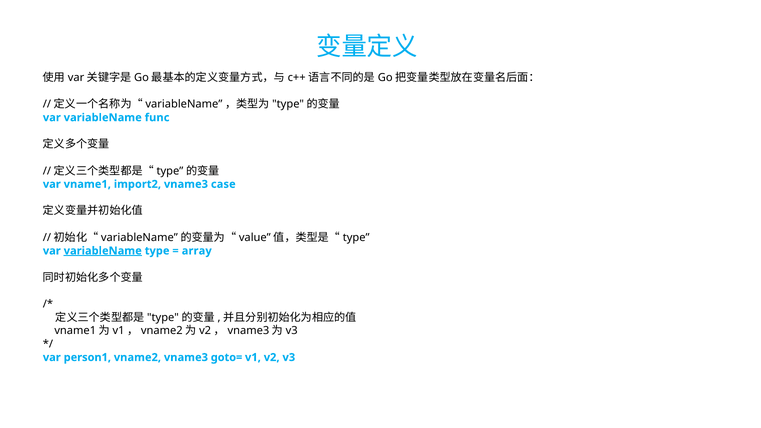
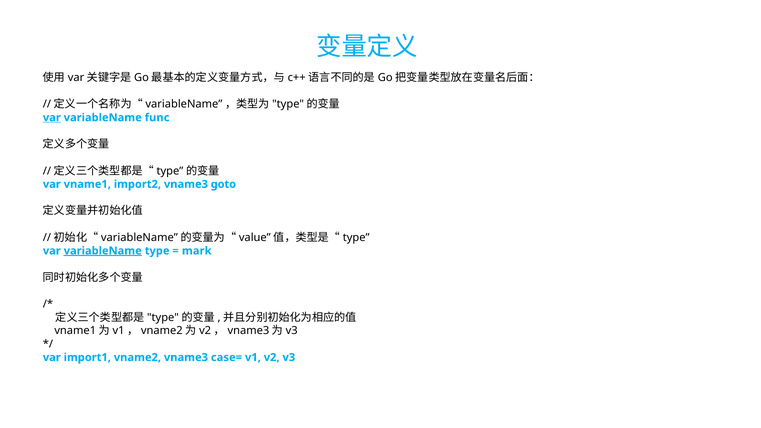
var at (52, 118) underline: none -> present
case: case -> goto
array: array -> mark
person1: person1 -> import1
goto=: goto= -> case=
